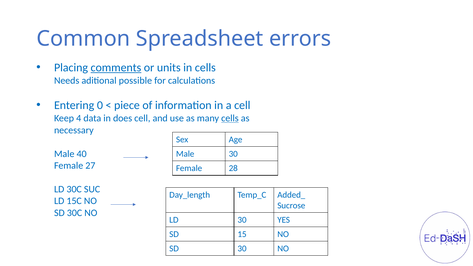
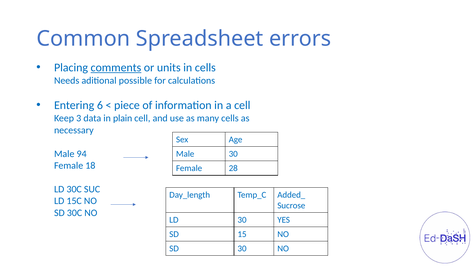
0: 0 -> 6
4: 4 -> 3
does: does -> plain
cells at (230, 118) underline: present -> none
40: 40 -> 94
27: 27 -> 18
